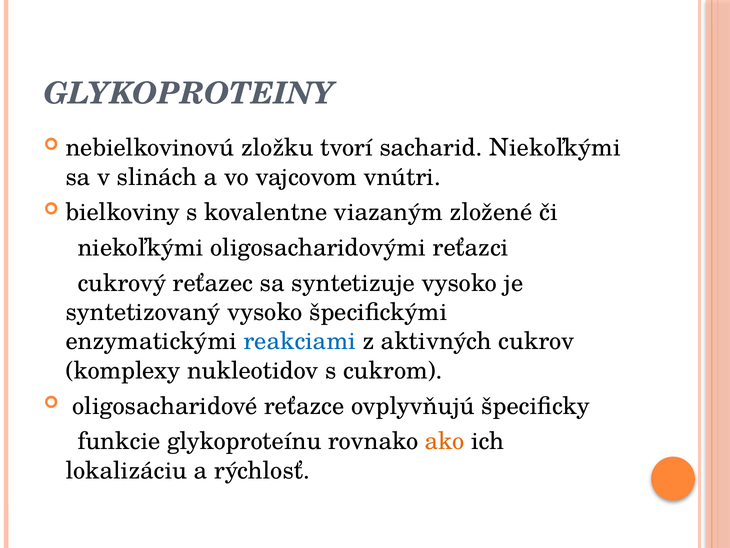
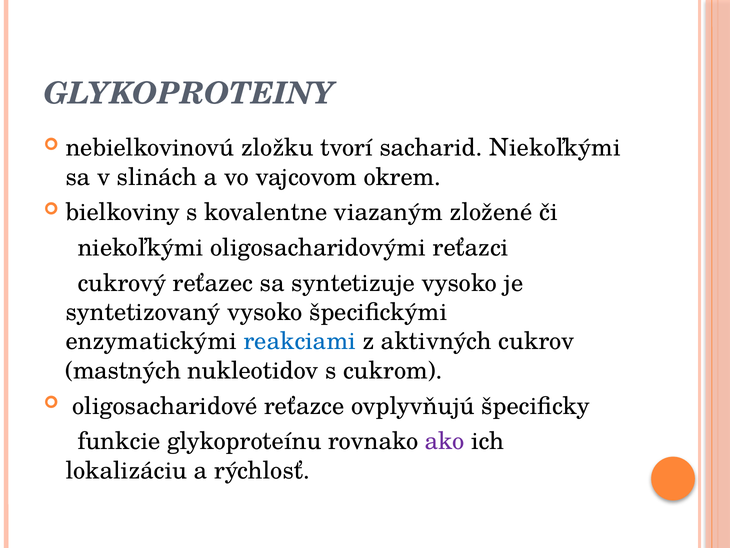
vnútri: vnútri -> okrem
komplexy: komplexy -> mastných
ako colour: orange -> purple
